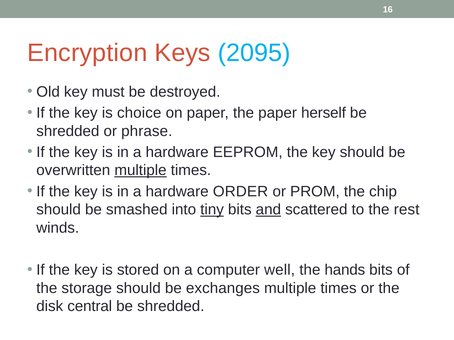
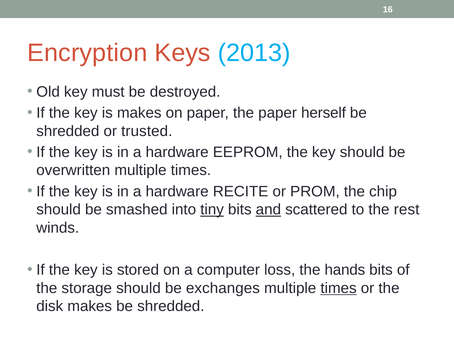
2095: 2095 -> 2013
is choice: choice -> makes
phrase: phrase -> trusted
multiple at (140, 171) underline: present -> none
ORDER: ORDER -> RECITE
well: well -> loss
times at (339, 289) underline: none -> present
disk central: central -> makes
